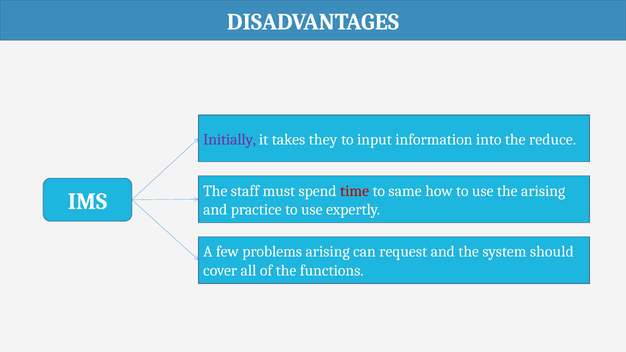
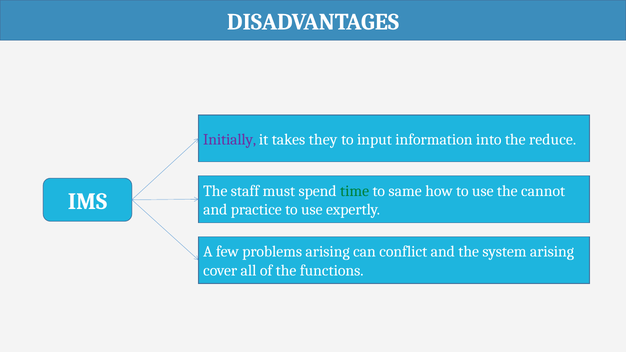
time colour: red -> green
the arising: arising -> cannot
request: request -> conflict
system should: should -> arising
